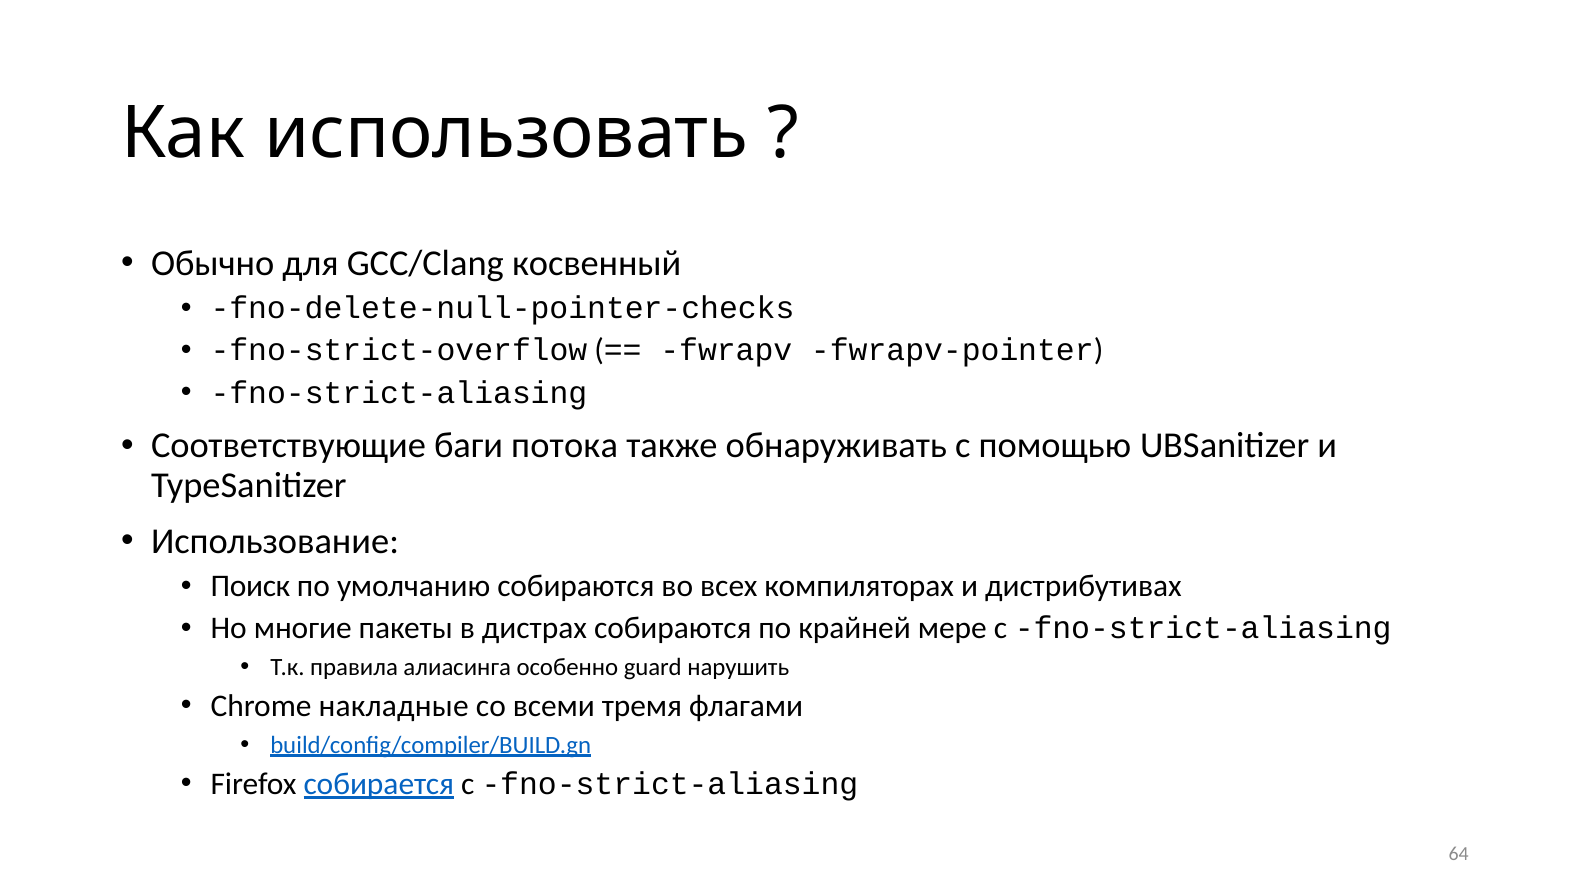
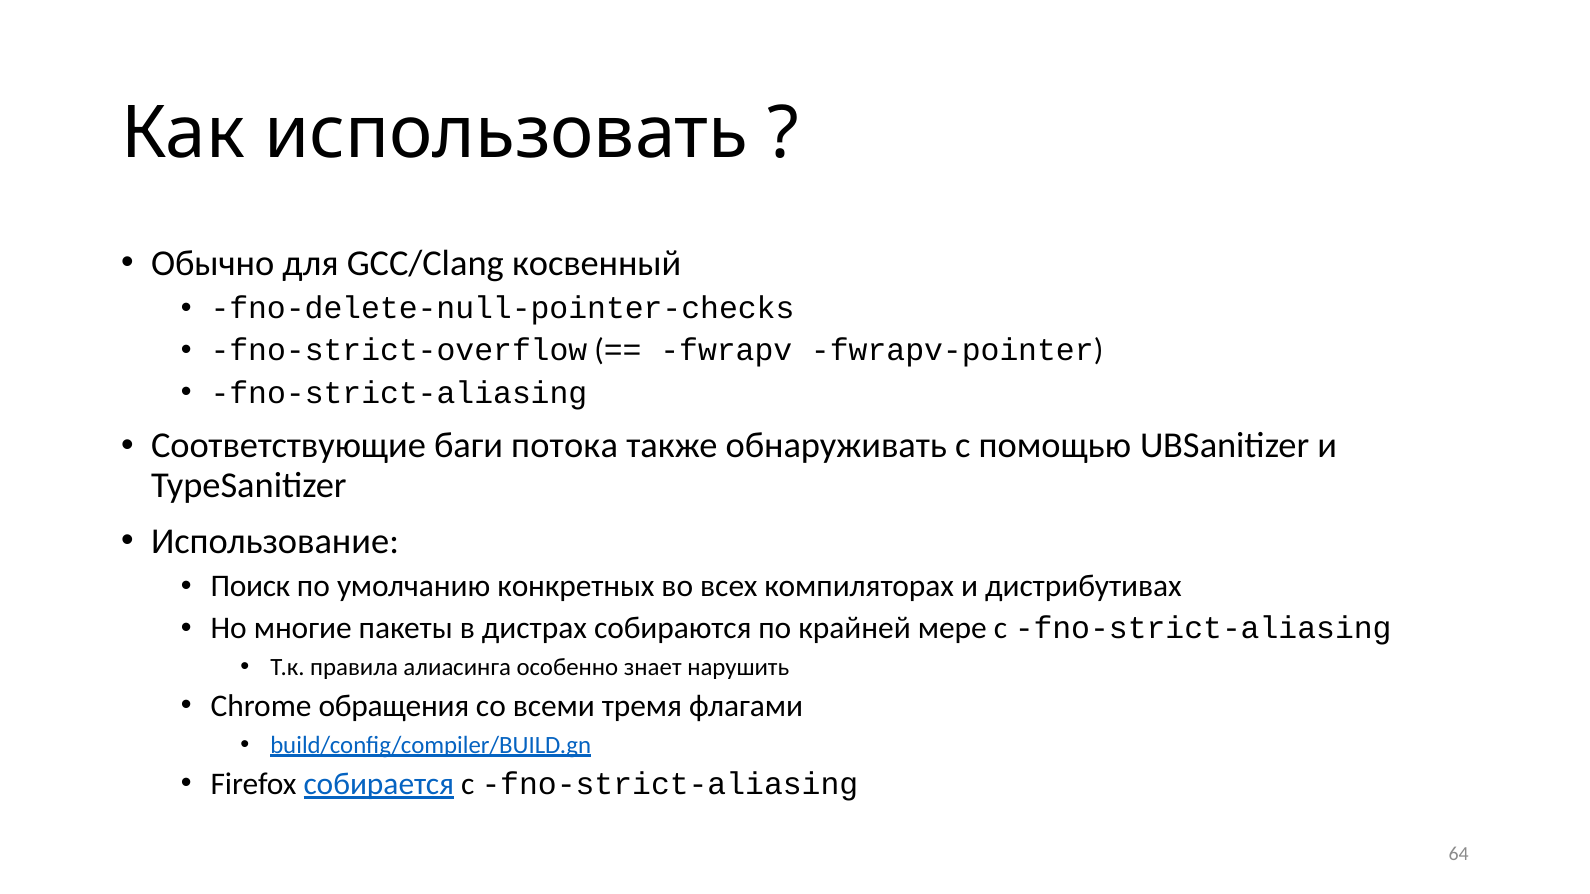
умолчанию собираются: собираются -> конкретных
guard: guard -> знает
накладные: накладные -> обращения
